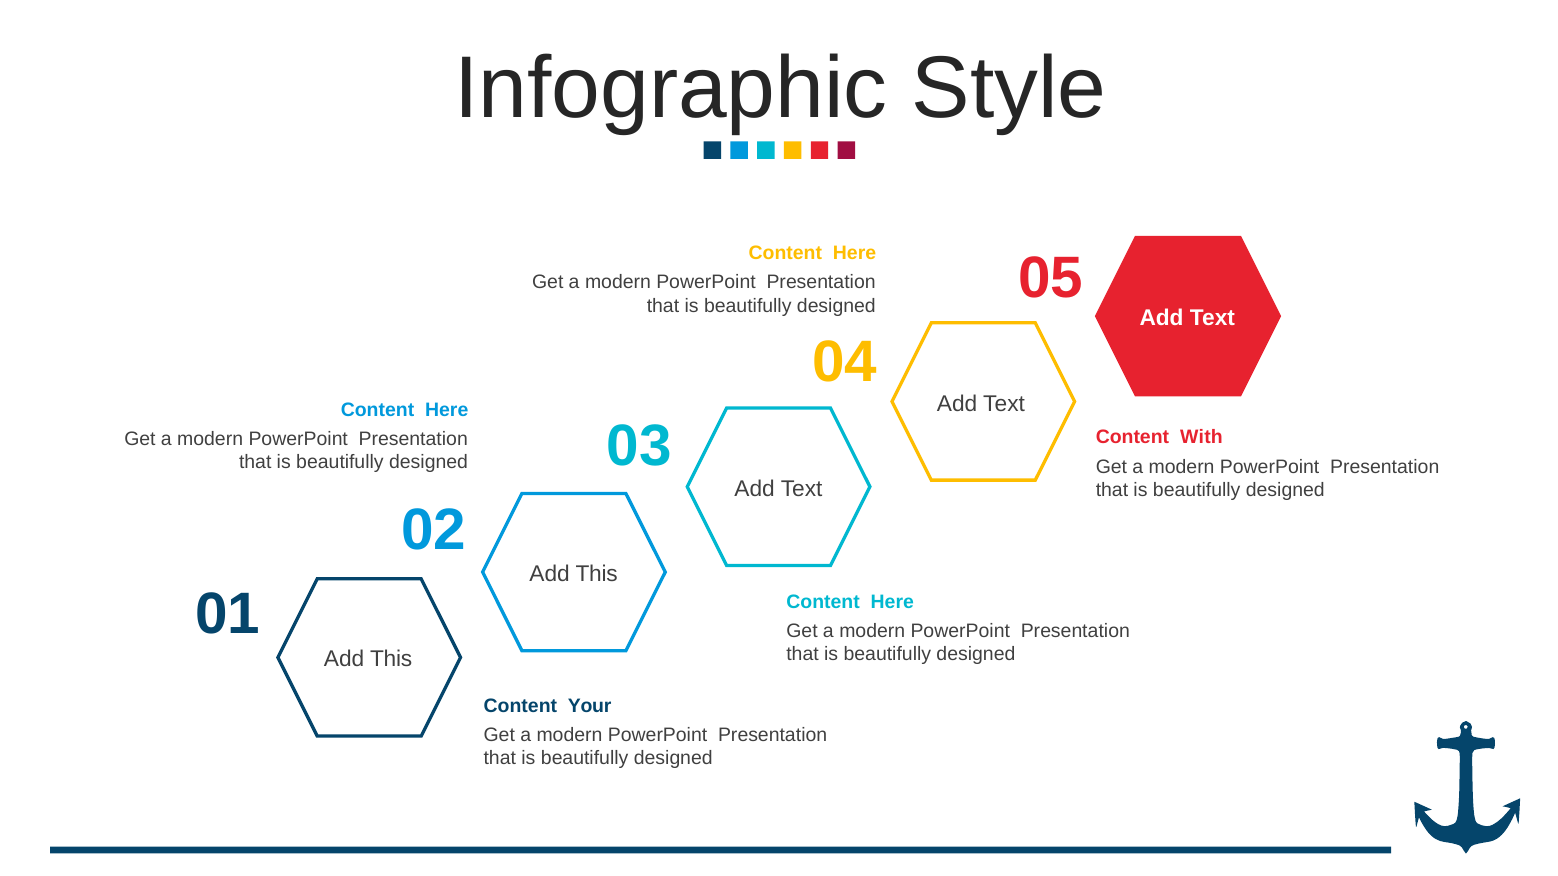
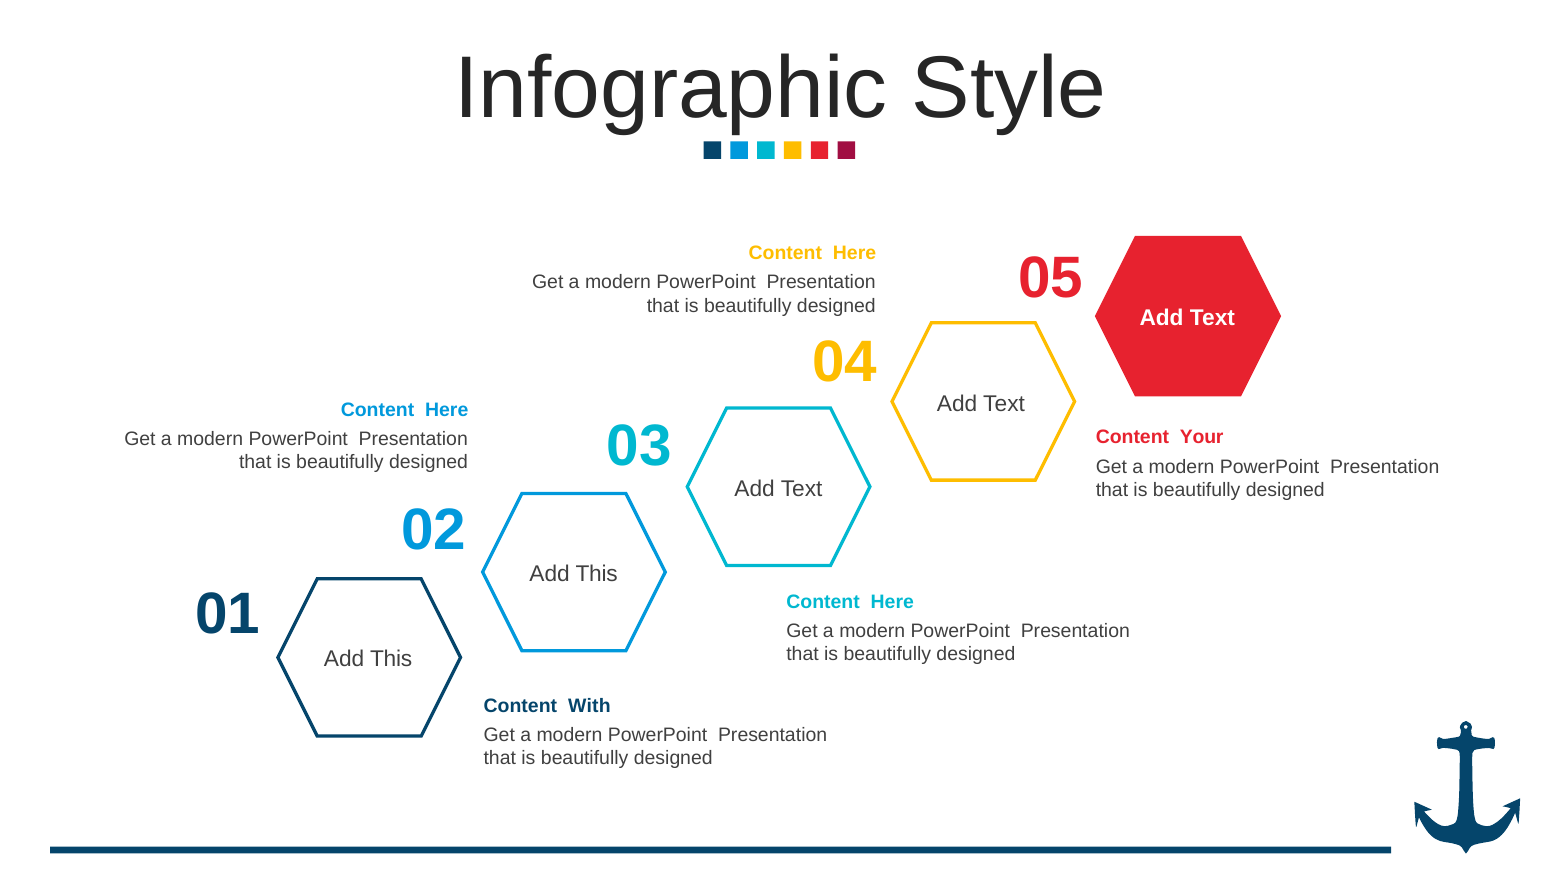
With: With -> Your
Your: Your -> With
